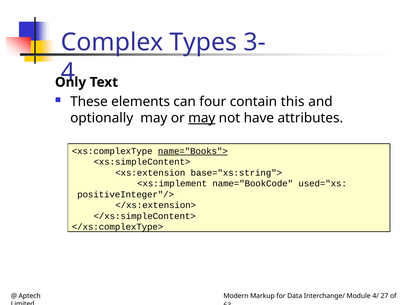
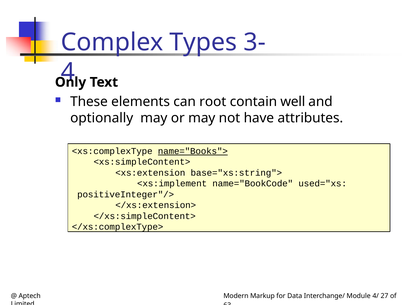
four: four -> root
this: this -> well
may at (202, 118) underline: present -> none
